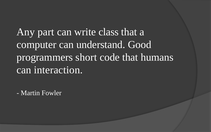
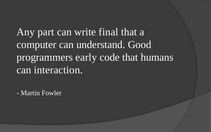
class: class -> final
short: short -> early
